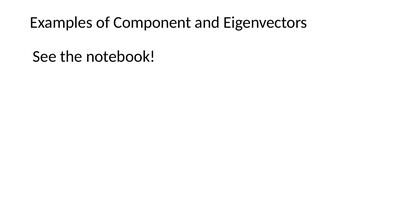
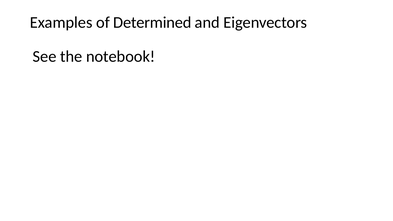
Component: Component -> Determined
